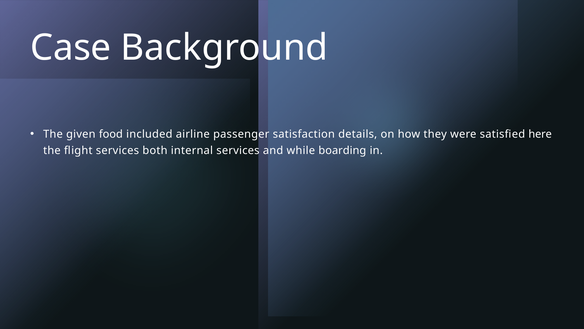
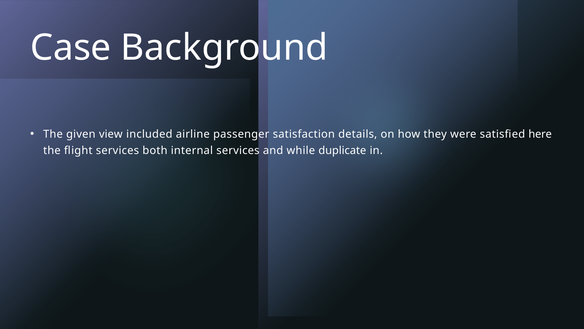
food: food -> view
boarding: boarding -> duplicate
